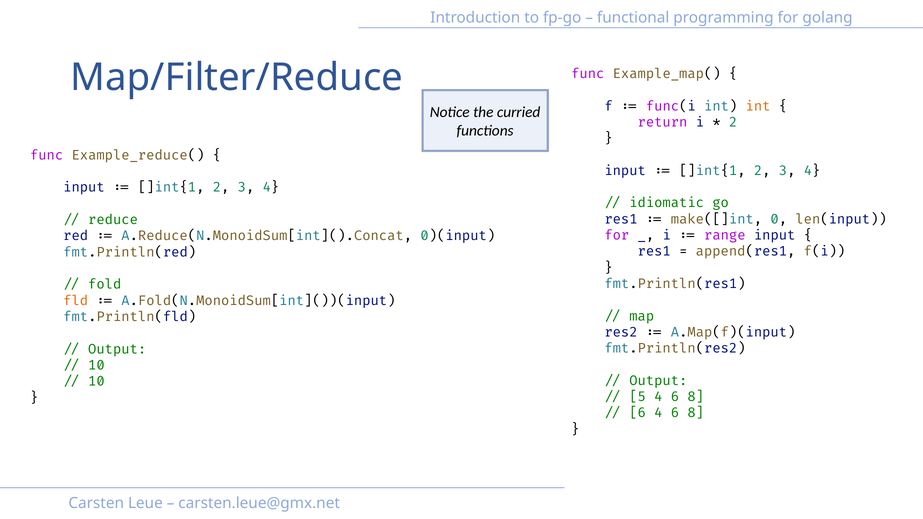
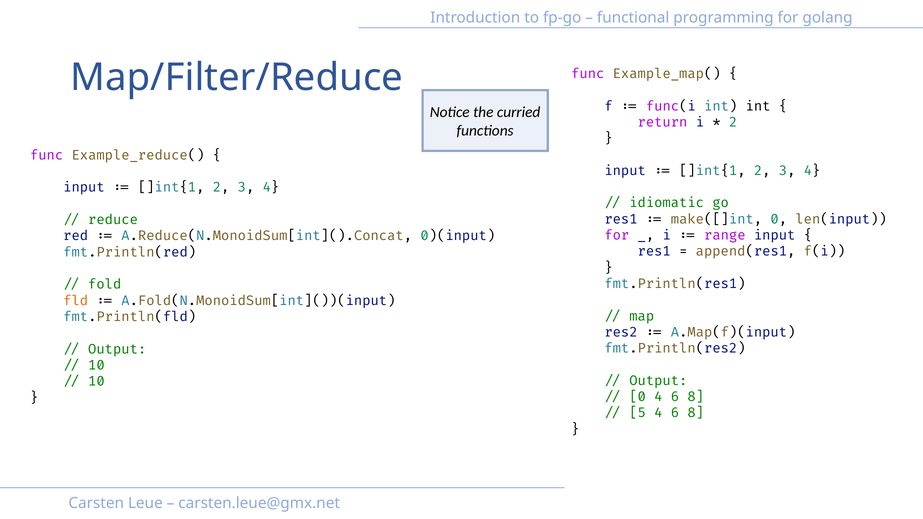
int at (758, 106) colour: orange -> black
5 at (638, 397): 5 -> 0
6 at (638, 413): 6 -> 5
